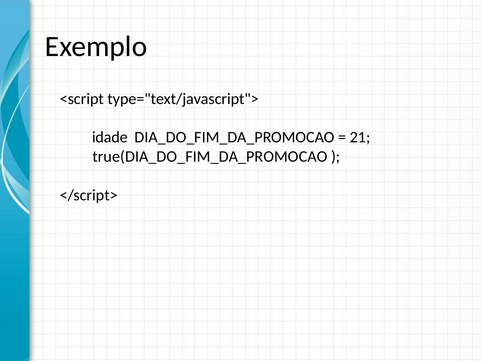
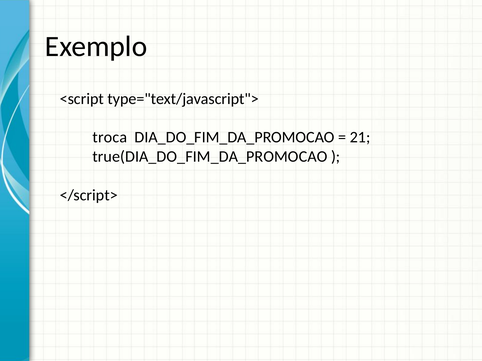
idade: idade -> troca
